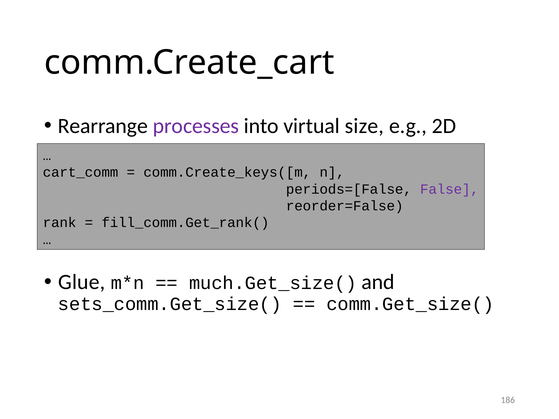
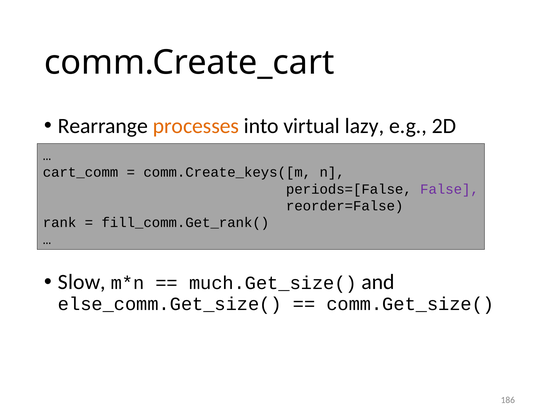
processes colour: purple -> orange
size: size -> lazy
Glue: Glue -> Slow
sets_comm.Get_size(: sets_comm.Get_size( -> else_comm.Get_size(
